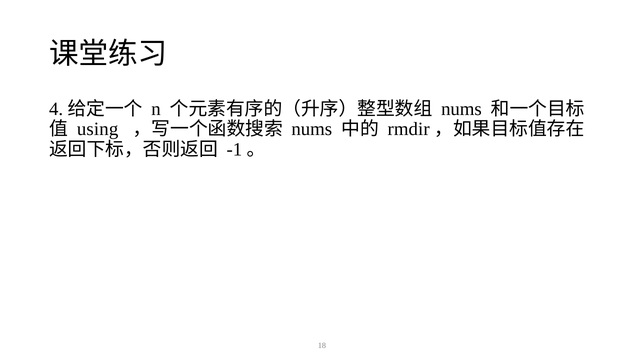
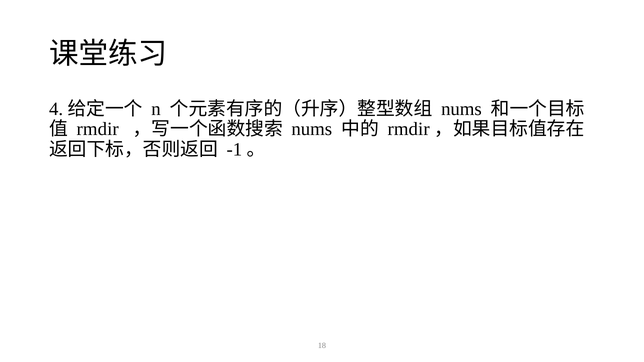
using at (98, 129): using -> rmdir
